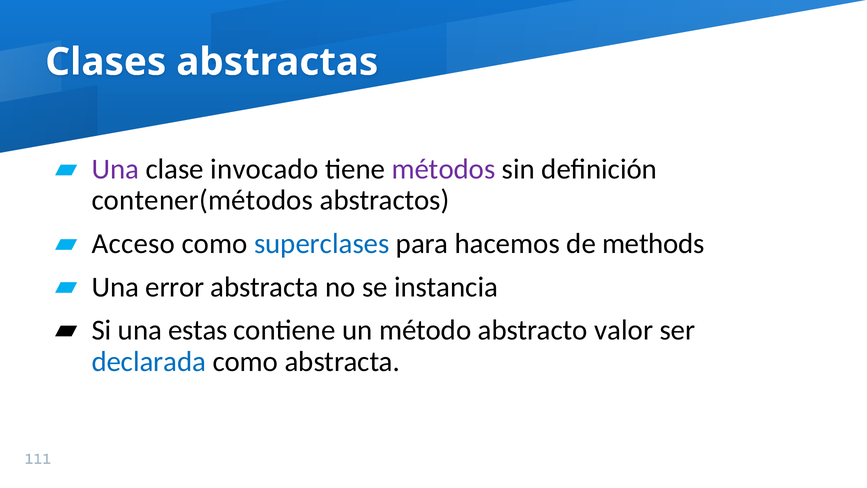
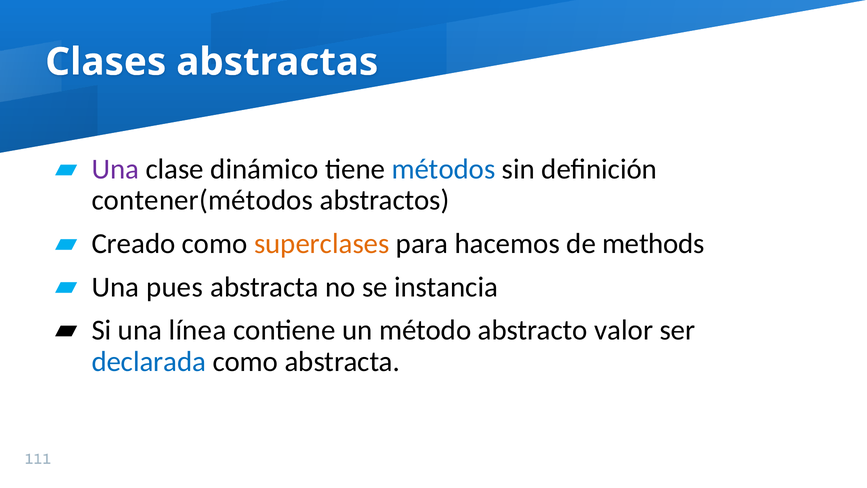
invocado: invocado -> dinámico
métodos colour: purple -> blue
Acceso: Acceso -> Creado
superclases colour: blue -> orange
error: error -> pues
estas: estas -> línea
